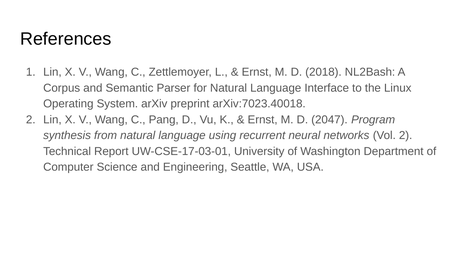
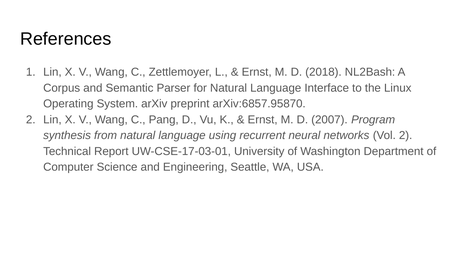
arXiv:7023.40018: arXiv:7023.40018 -> arXiv:6857.95870
2047: 2047 -> 2007
